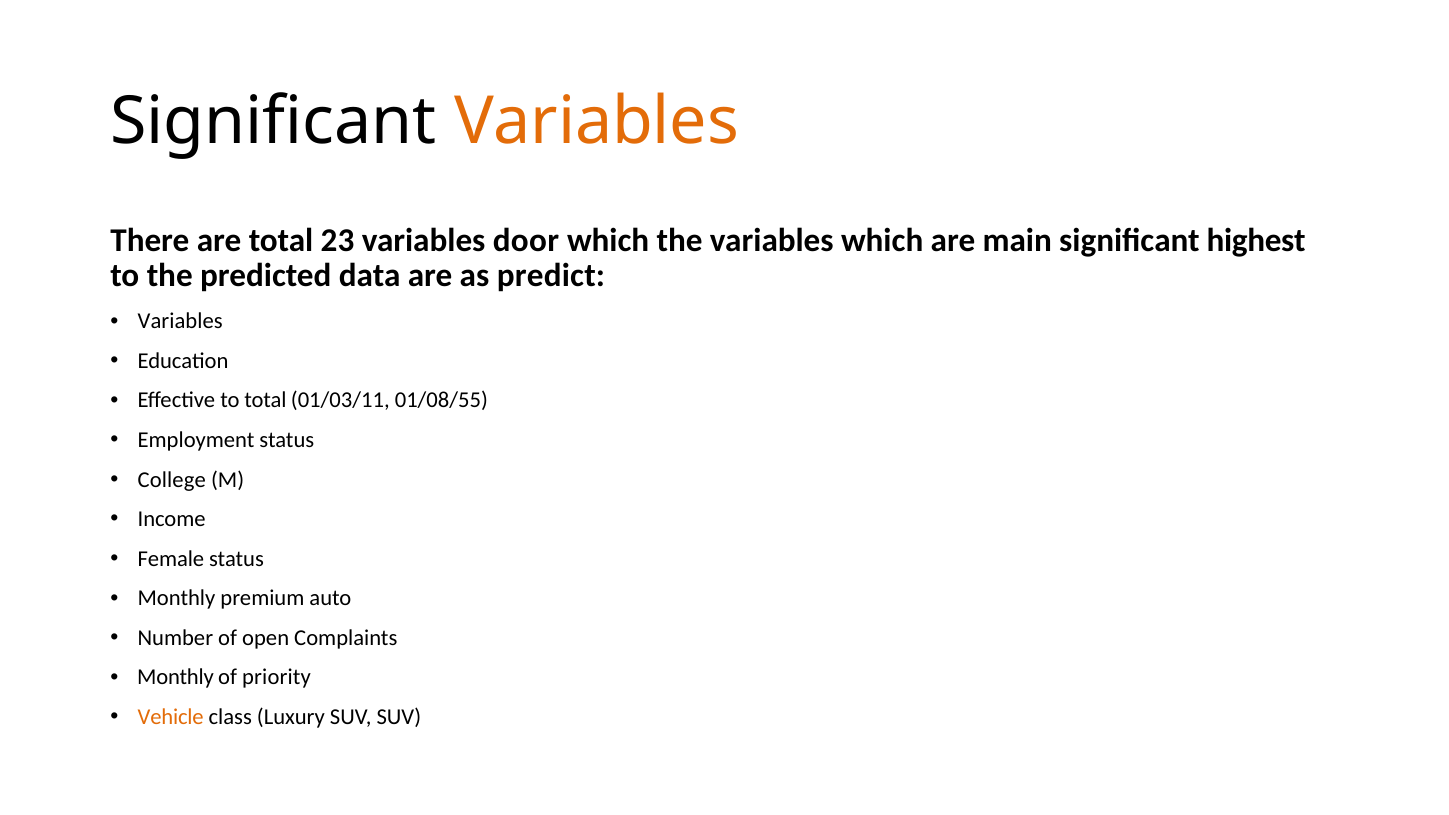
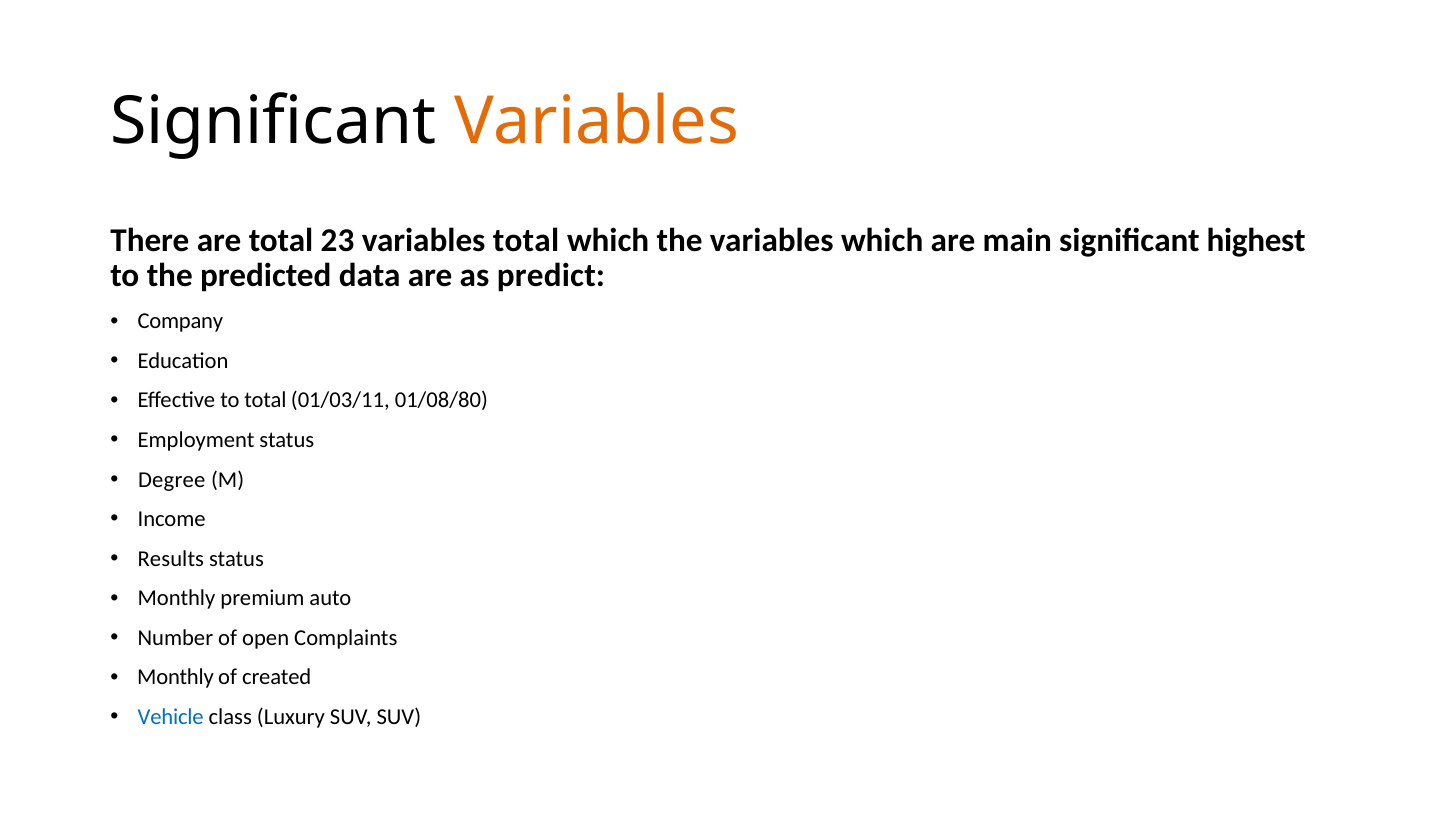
variables door: door -> total
Variables at (180, 321): Variables -> Company
01/08/55: 01/08/55 -> 01/08/80
College: College -> Degree
Female: Female -> Results
priority: priority -> created
Vehicle colour: orange -> blue
